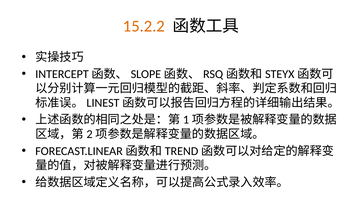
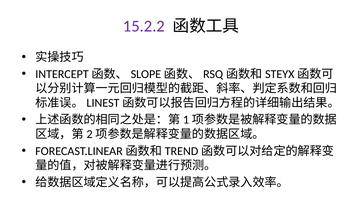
15.2.2 colour: orange -> purple
